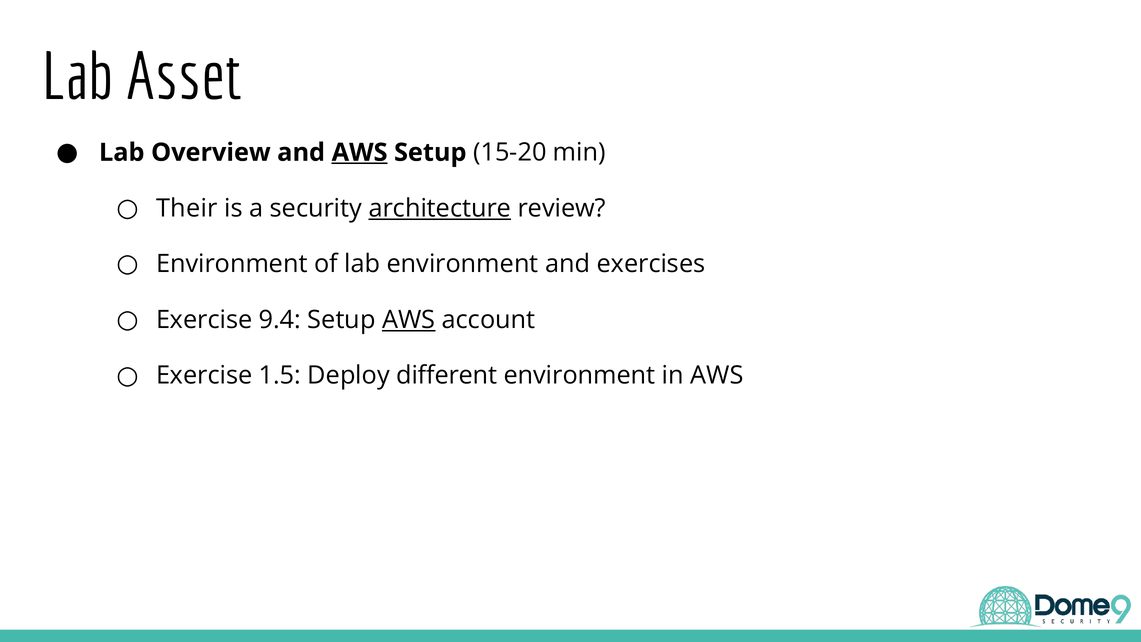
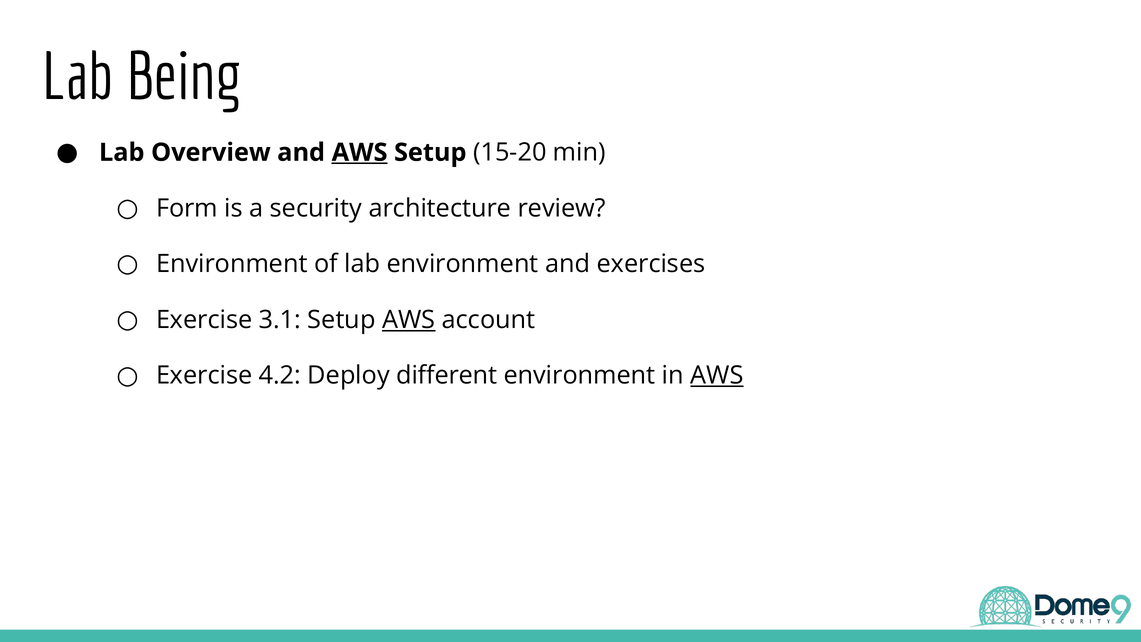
Asset: Asset -> Being
Their: Their -> Form
architecture underline: present -> none
9.4: 9.4 -> 3.1
1.5: 1.5 -> 4.2
AWS at (717, 375) underline: none -> present
